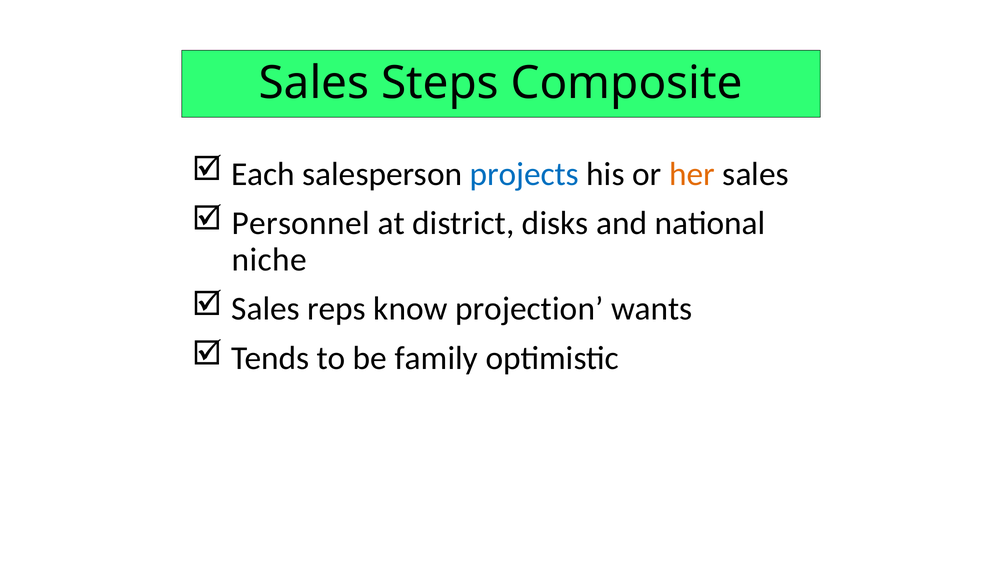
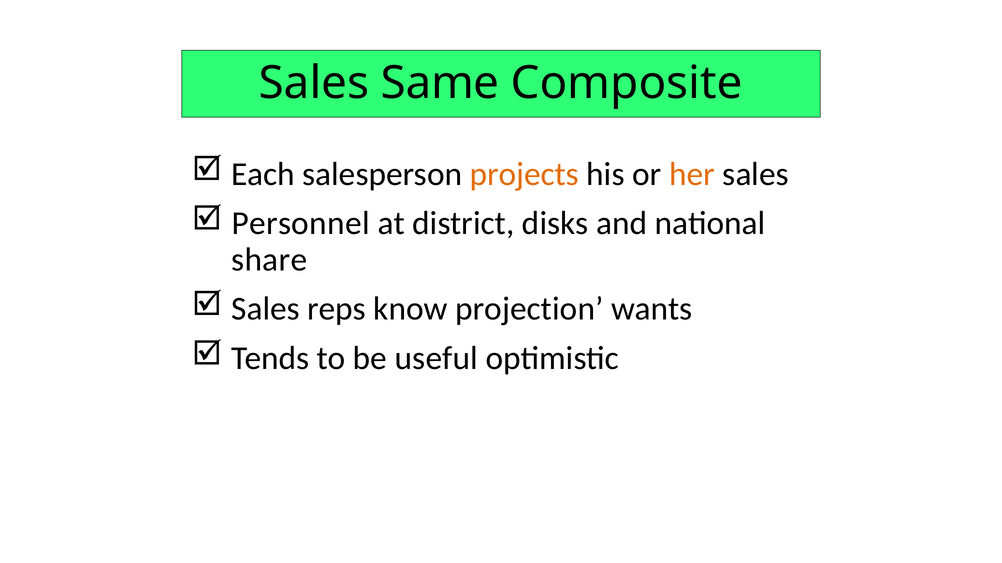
Steps: Steps -> Same
projects colour: blue -> orange
niche: niche -> share
family: family -> useful
